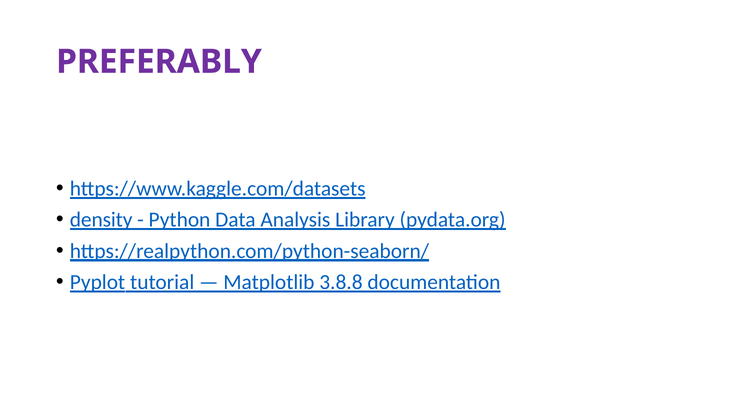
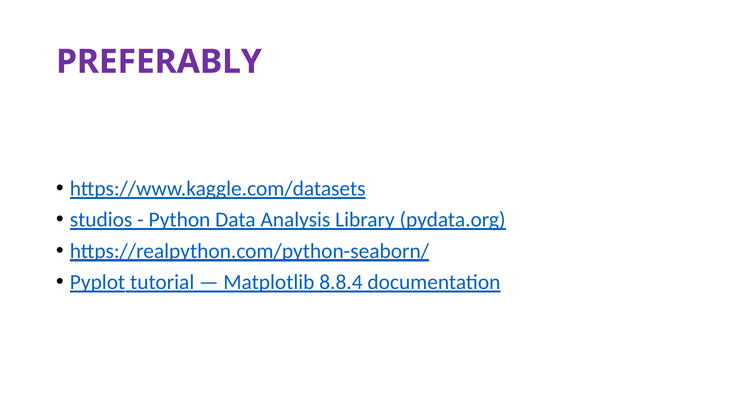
density: density -> studios
3.8.8: 3.8.8 -> 8.8.4
